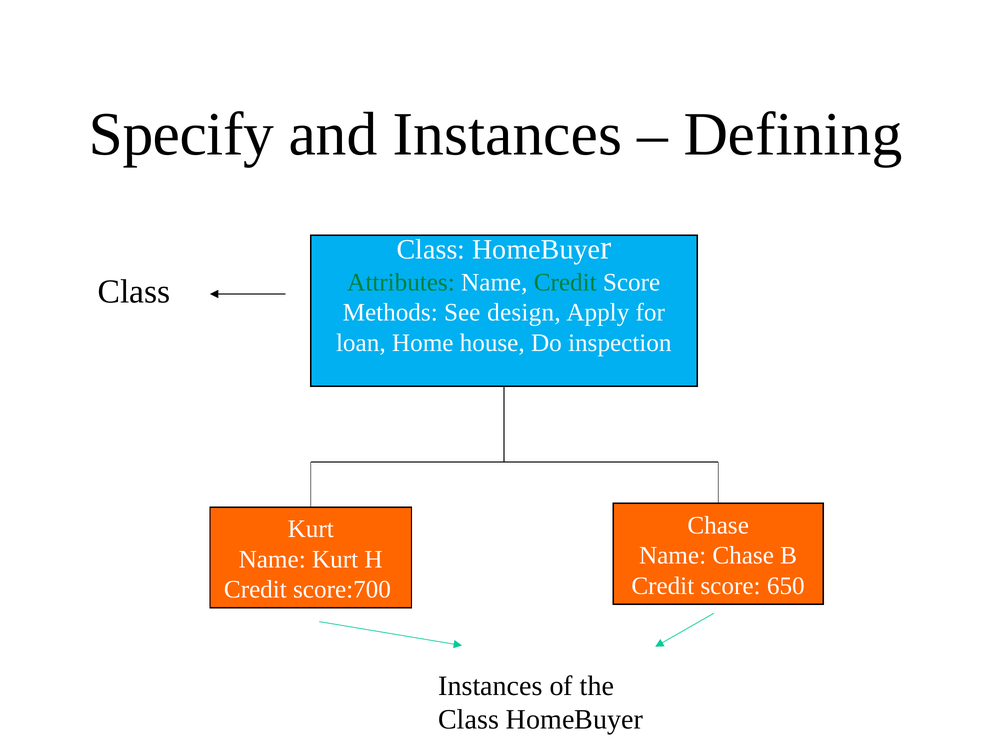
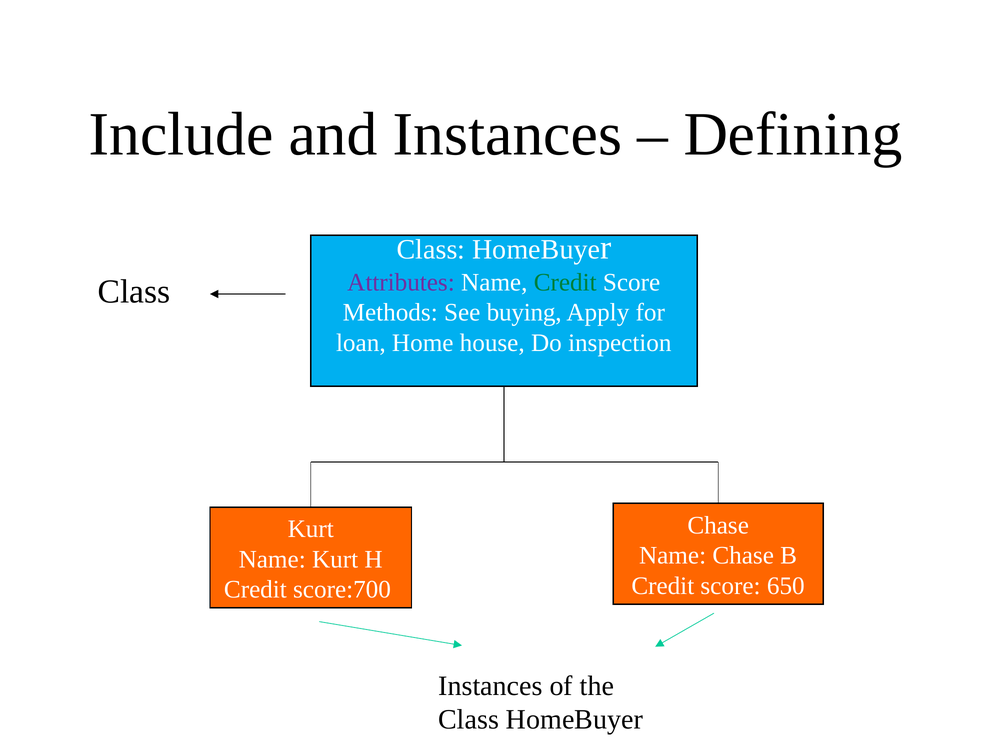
Specify: Specify -> Include
Attributes colour: green -> purple
design: design -> buying
